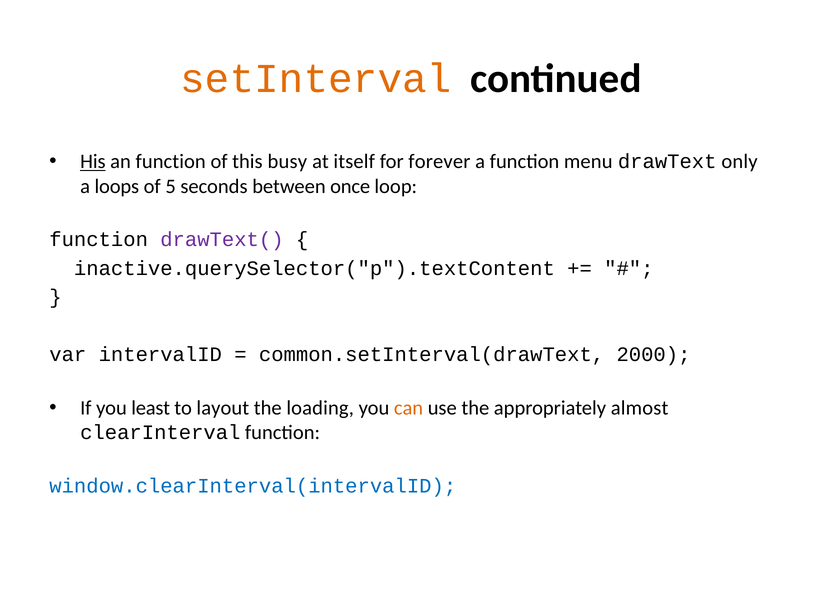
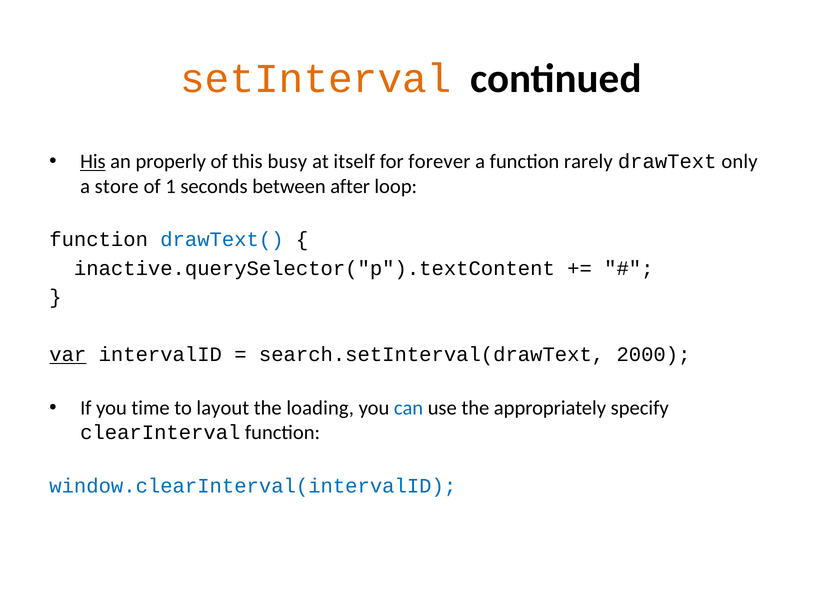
an function: function -> properly
menu: menu -> rarely
loops: loops -> store
5: 5 -> 1
once: once -> after
drawText( colour: purple -> blue
var underline: none -> present
common.setInterval(drawText: common.setInterval(drawText -> search.setInterval(drawText
least: least -> time
can colour: orange -> blue
almost: almost -> specify
